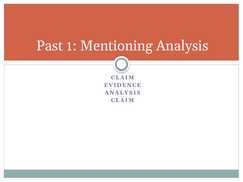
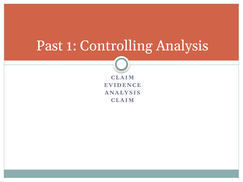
Mentioning: Mentioning -> Controlling
